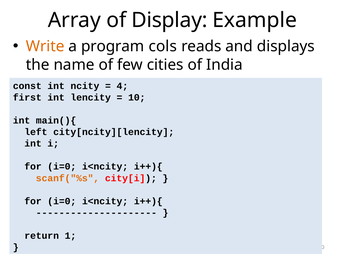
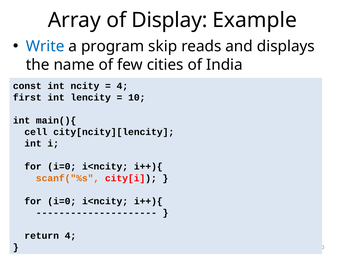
Write colour: orange -> blue
cols: cols -> skip
left: left -> cell
return 1: 1 -> 4
